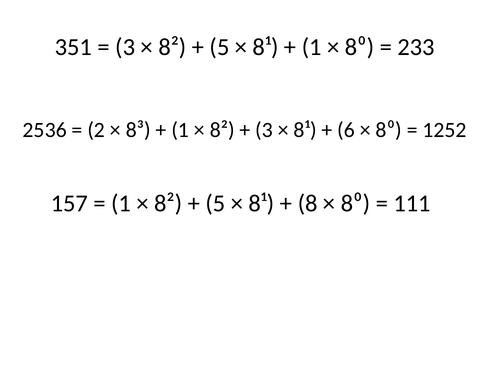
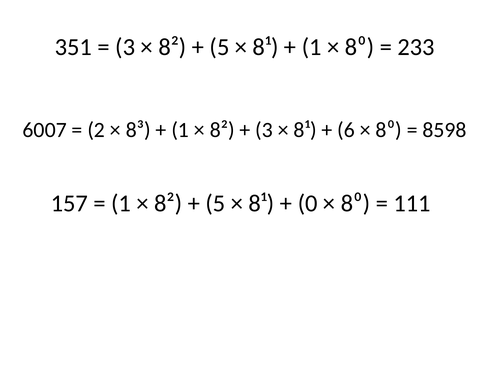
2536: 2536 -> 6007
1252: 1252 -> 8598
8: 8 -> 0
